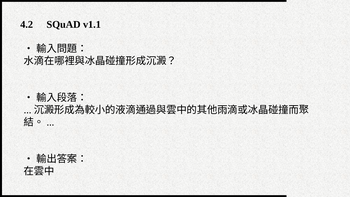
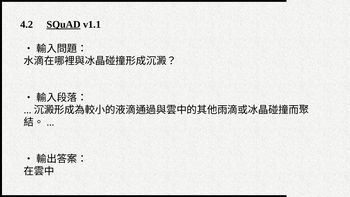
SQuAD underline: none -> present
